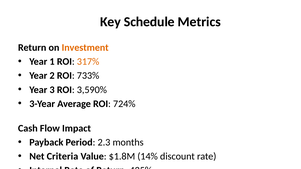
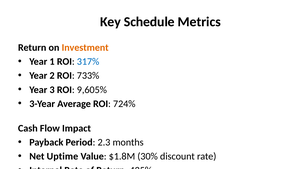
317% at (88, 62) colour: orange -> blue
3,590%: 3,590% -> 9,605%
Criteria: Criteria -> Uptime
14%: 14% -> 30%
